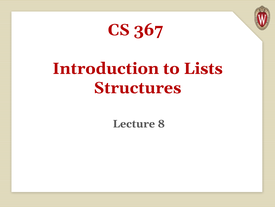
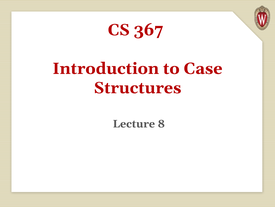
Lists: Lists -> Case
